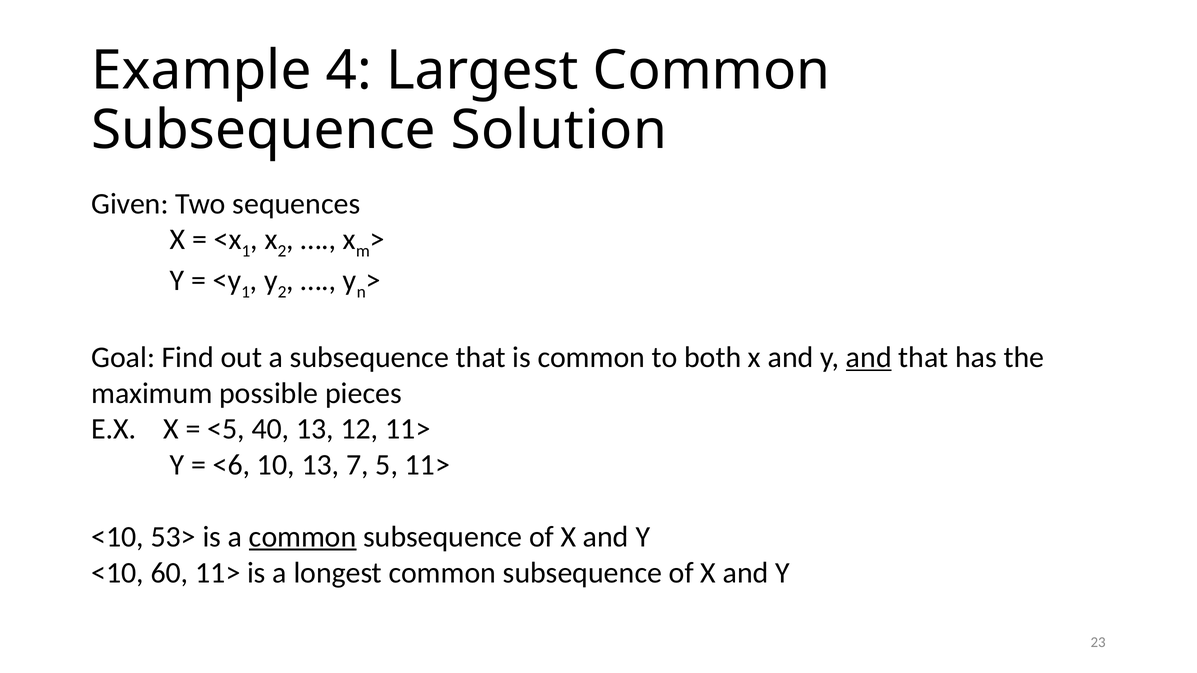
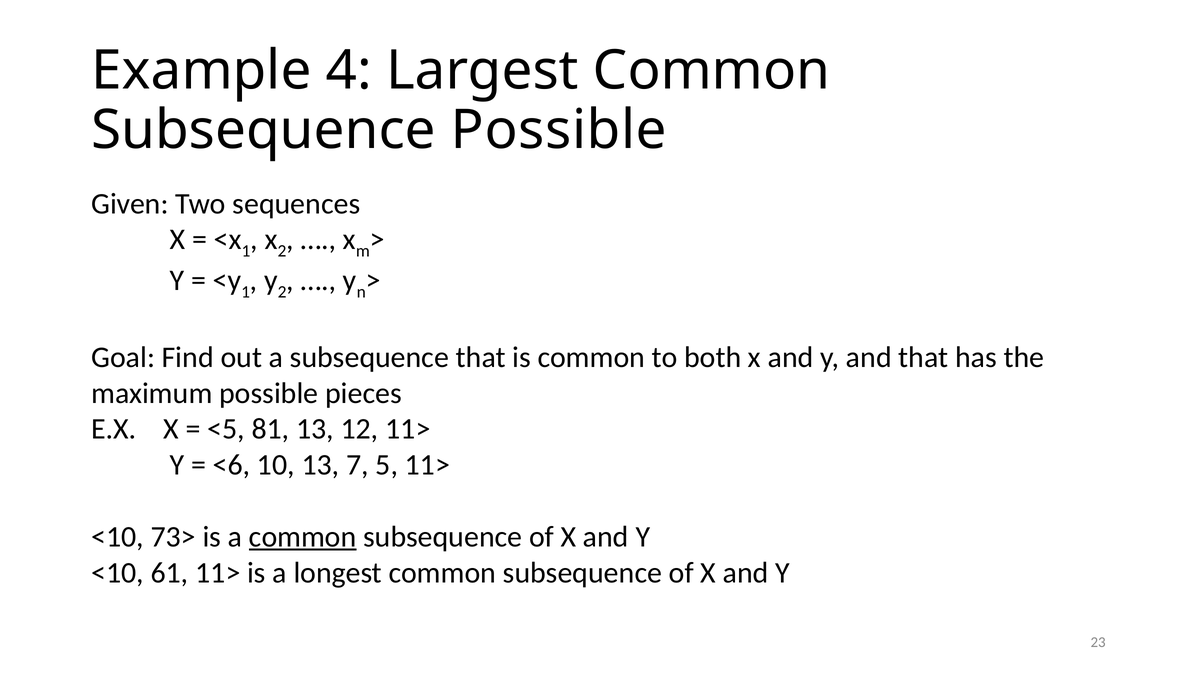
Subsequence Solution: Solution -> Possible
and at (869, 357) underline: present -> none
40: 40 -> 81
53>: 53> -> 73>
60: 60 -> 61
